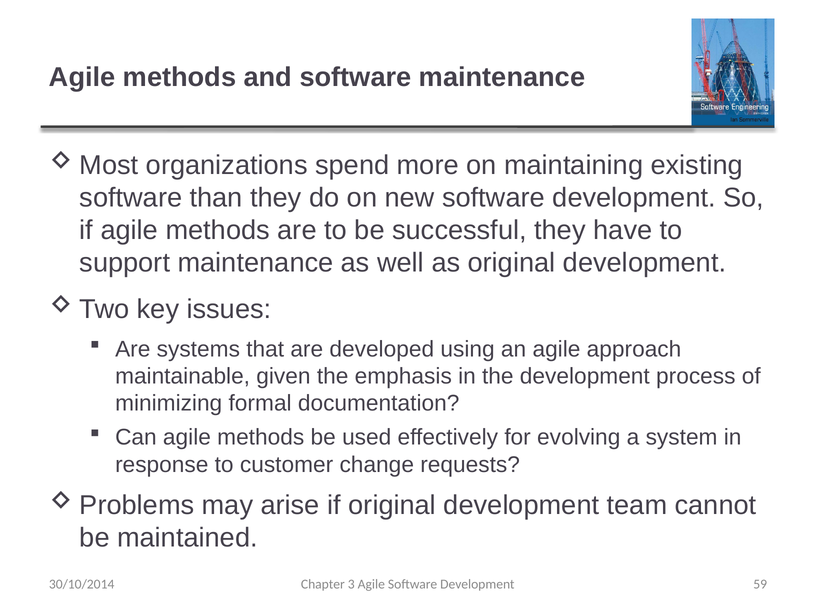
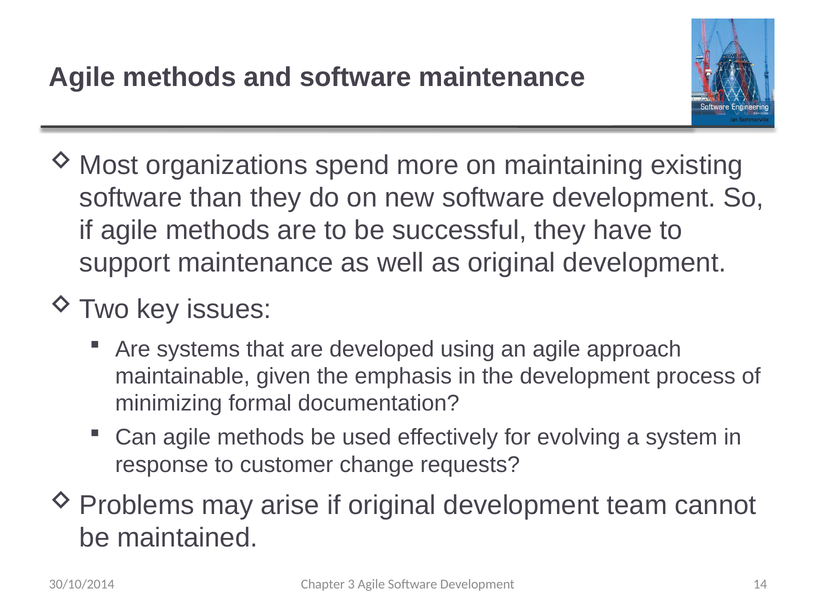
59: 59 -> 14
